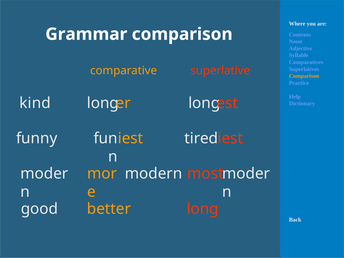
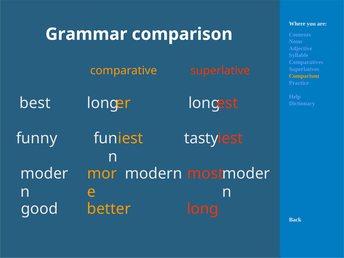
kind: kind -> best
tired: tired -> tasty
